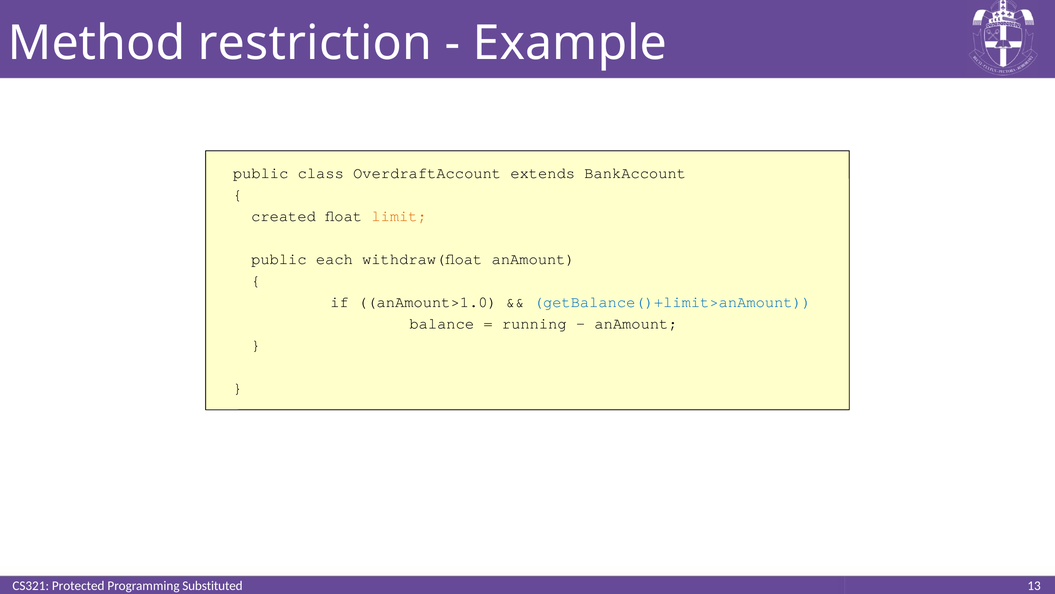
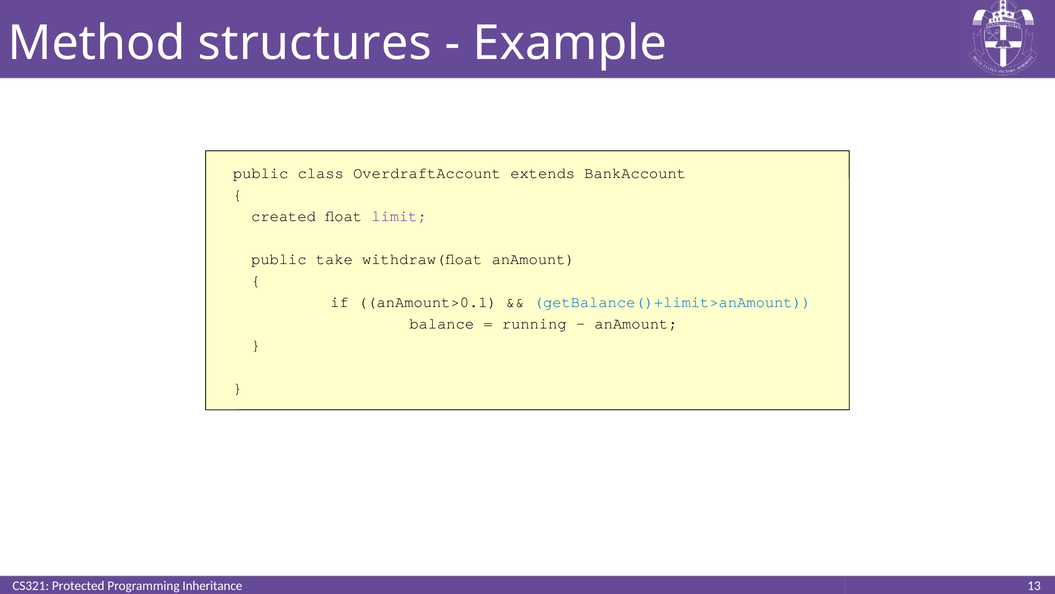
restriction: restriction -> structures
limit colour: orange -> purple
each: each -> take
anAmount>1.0: anAmount>1.0 -> anAmount>0.1
Substituted: Substituted -> Inheritance
